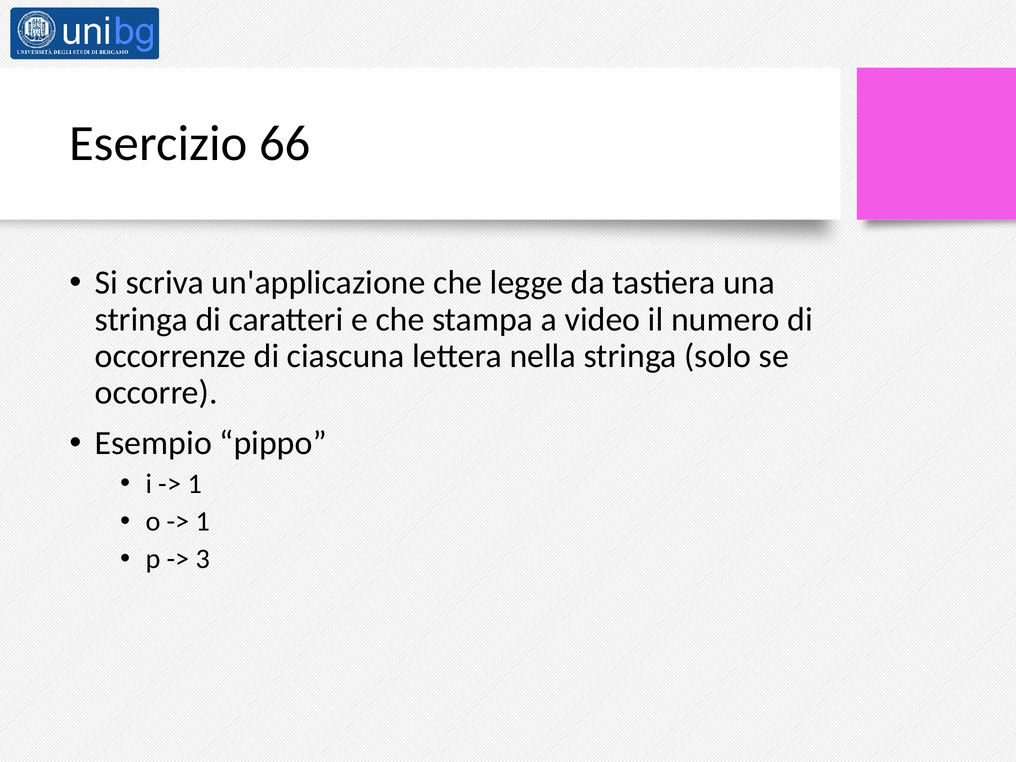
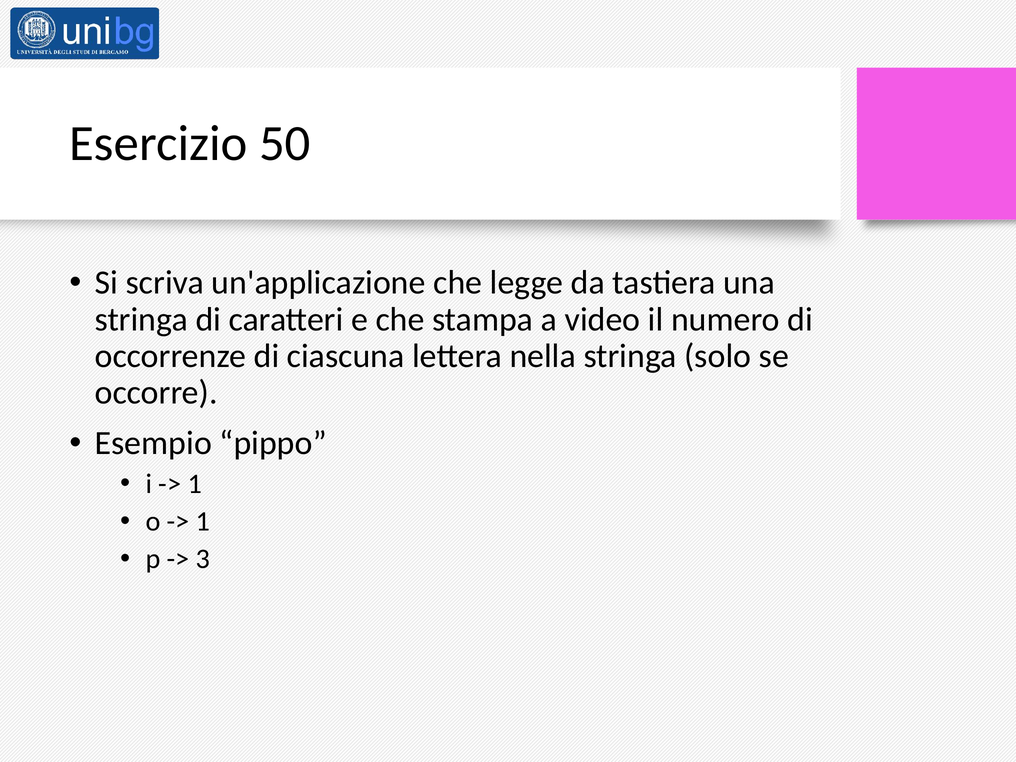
66: 66 -> 50
